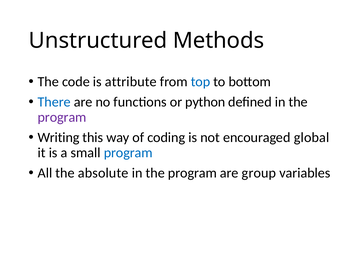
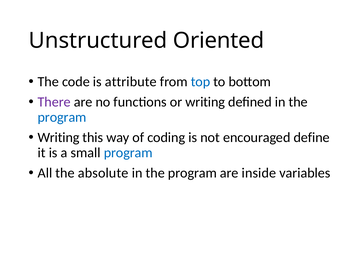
Methods: Methods -> Oriented
There colour: blue -> purple
or python: python -> writing
program at (62, 117) colour: purple -> blue
global: global -> define
group: group -> inside
